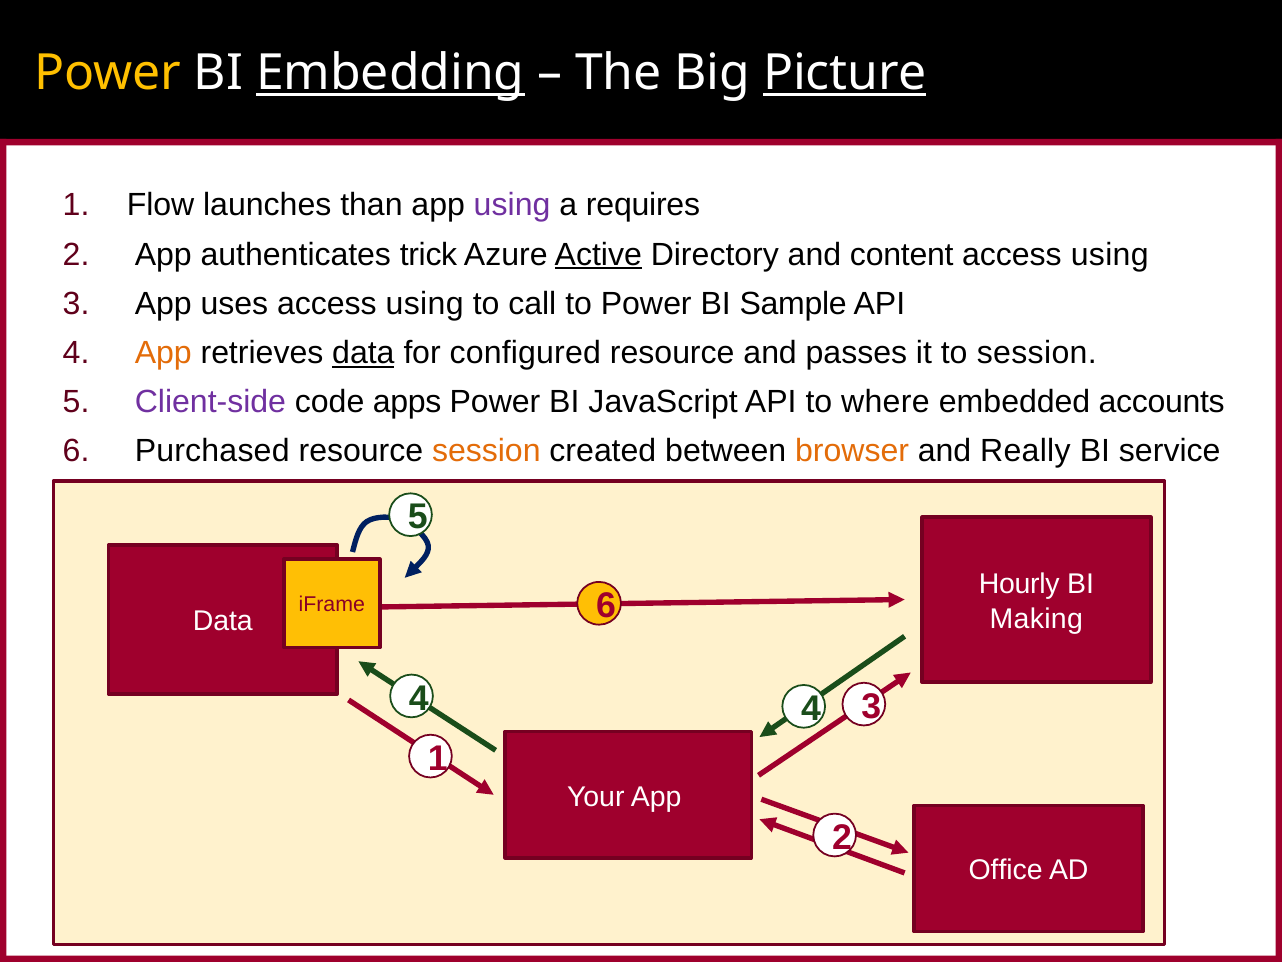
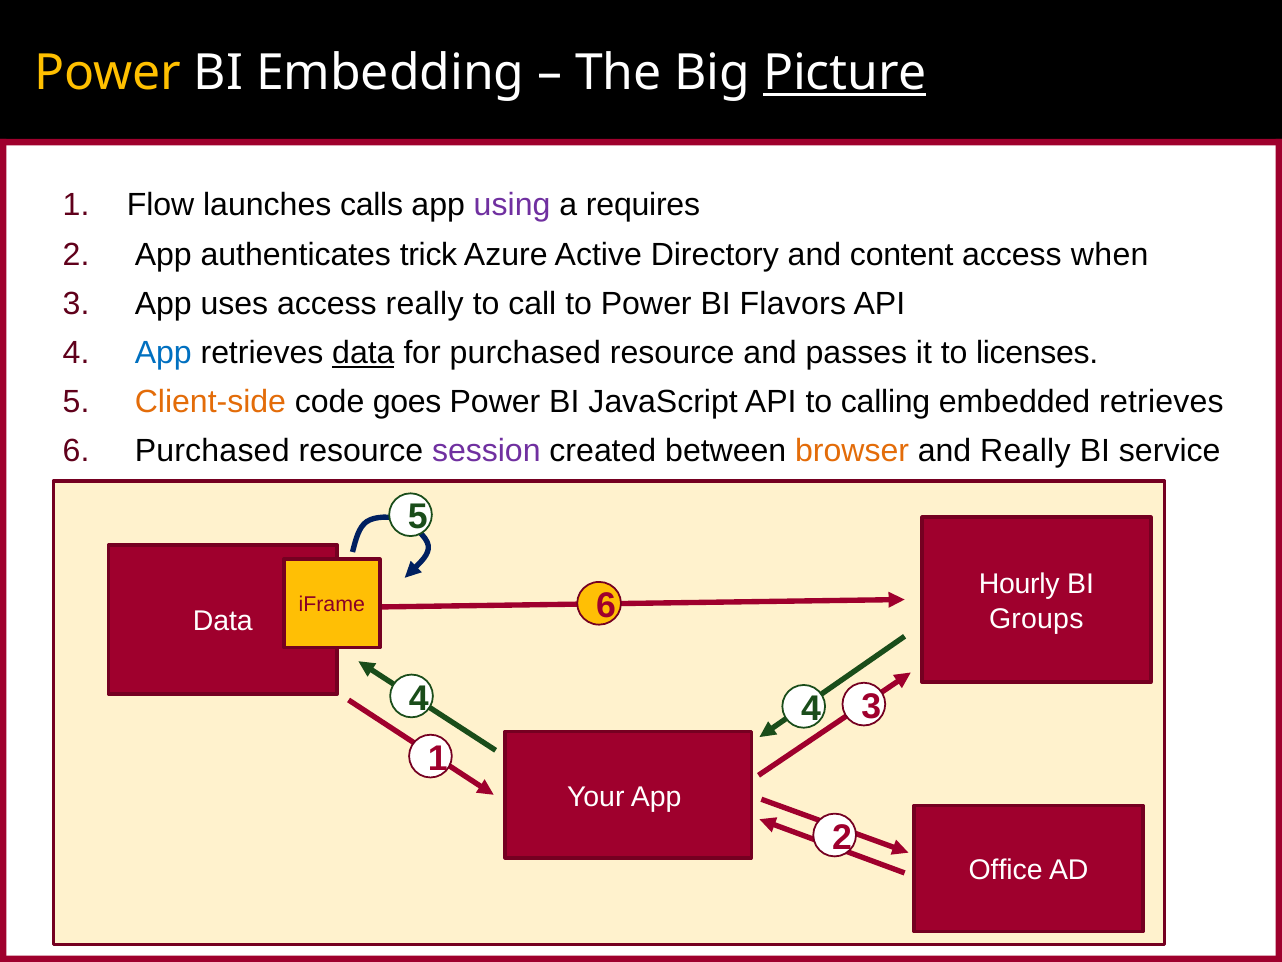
Embedding underline: present -> none
than: than -> calls
Active underline: present -> none
using at (1110, 254): using -> when
uses access using: using -> really
Sample: Sample -> Flavors
App at (163, 353) colour: orange -> blue
for configured: configured -> purchased
to session: session -> licenses
Client-side colour: purple -> orange
apps: apps -> goes
where: where -> calling
embedded accounts: accounts -> retrieves
session at (486, 451) colour: orange -> purple
Making: Making -> Groups
